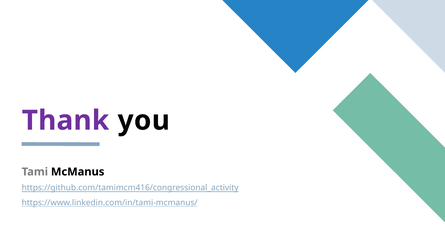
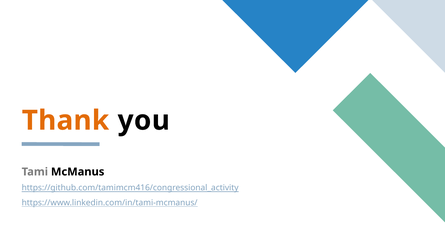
Thank colour: purple -> orange
